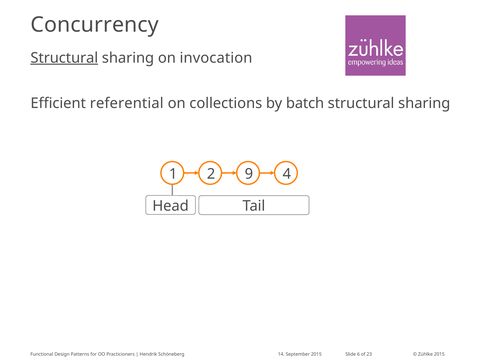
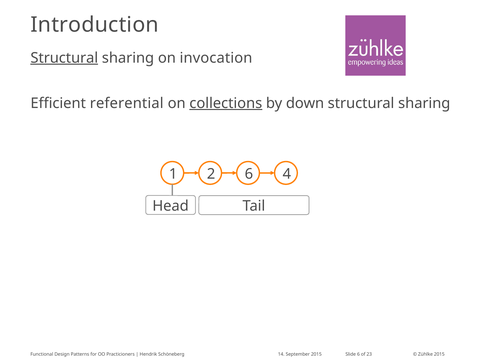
Concurrency: Concurrency -> Introduction
collections underline: none -> present
batch: batch -> down
2 9: 9 -> 6
